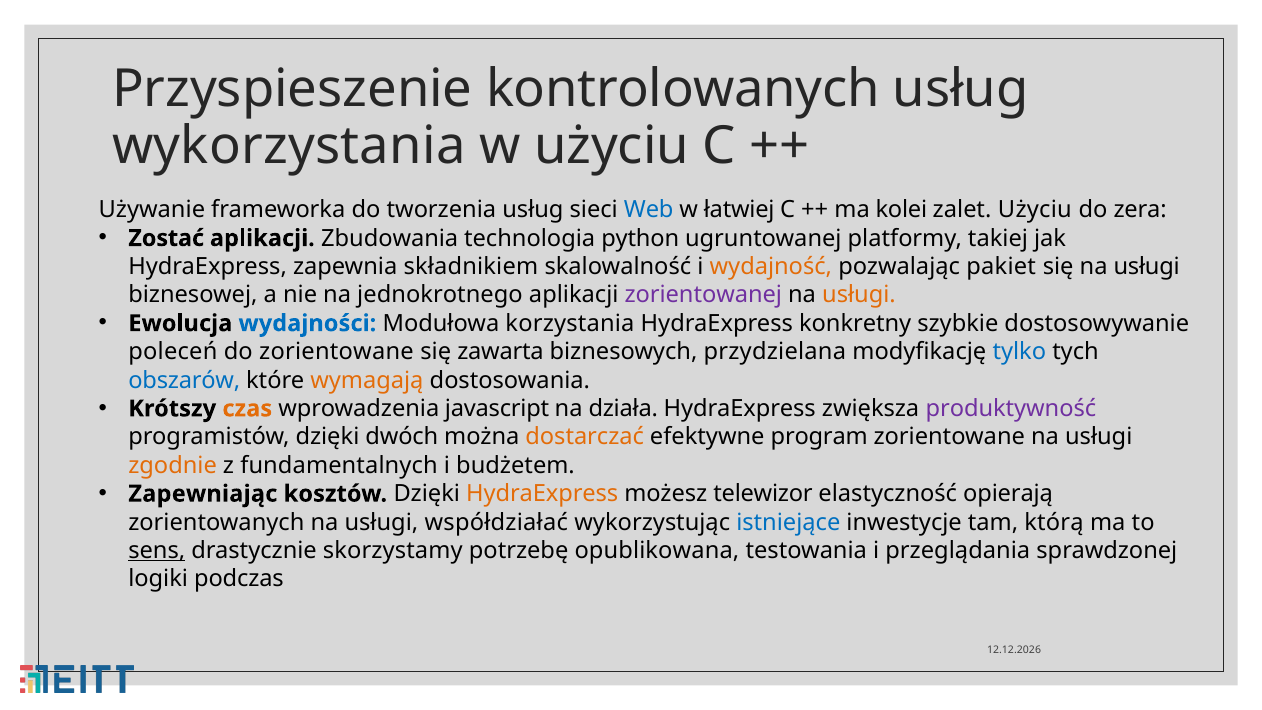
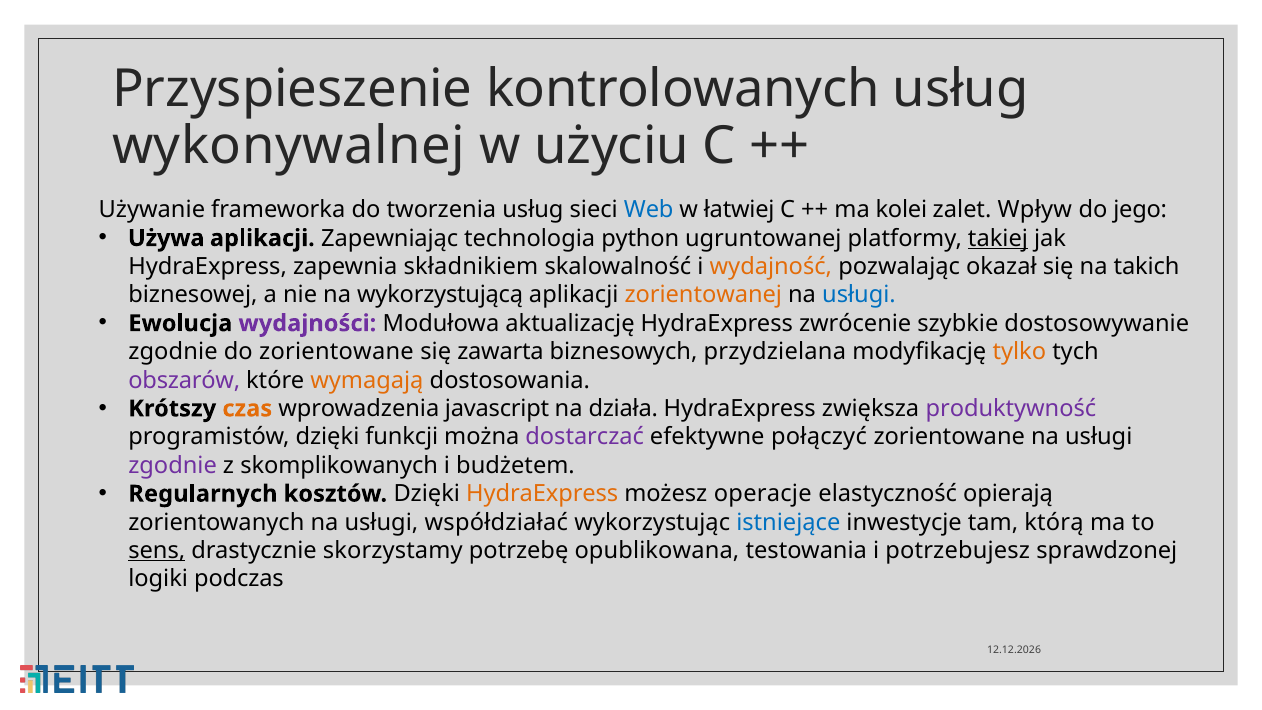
wykorzystania: wykorzystania -> wykonywalnej
zalet Użyciu: Użyciu -> Wpływ
zera: zera -> jego
Zostać: Zostać -> Używa
Zbudowania: Zbudowania -> Zapewniając
takiej underline: none -> present
pakiet: pakiet -> okazał
się na usługi: usługi -> takich
jednokrotnego: jednokrotnego -> wykorzystującą
zorientowanej colour: purple -> orange
usługi at (859, 295) colour: orange -> blue
wydajności colour: blue -> purple
korzystania: korzystania -> aktualizację
konkretny: konkretny -> zwrócenie
poleceń at (173, 352): poleceń -> zgodnie
tylko colour: blue -> orange
obszarów colour: blue -> purple
dwóch: dwóch -> funkcji
dostarczać colour: orange -> purple
program: program -> połączyć
zgodnie at (173, 465) colour: orange -> purple
fundamentalnych: fundamentalnych -> skomplikowanych
Zapewniając: Zapewniając -> Regularnych
telewizor: telewizor -> operacje
przeglądania: przeglądania -> potrzebujesz
